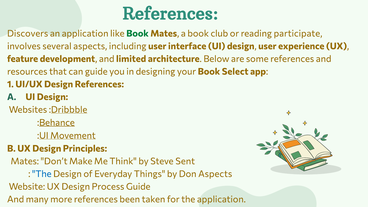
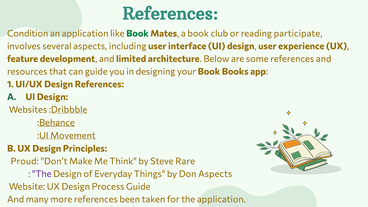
Discovers: Discovers -> Condition
Select: Select -> Books
Mates at (25, 161): Mates -> Proud
Sent: Sent -> Rare
The at (42, 174) colour: blue -> purple
